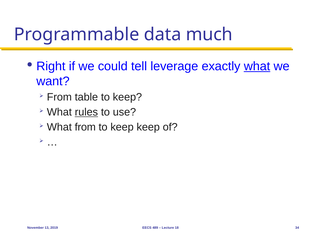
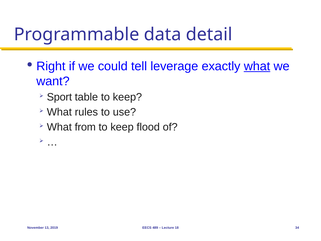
much: much -> detail
From at (59, 97): From -> Sport
rules underline: present -> none
keep keep: keep -> flood
